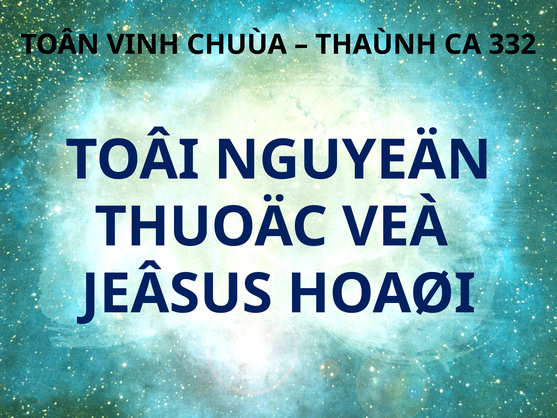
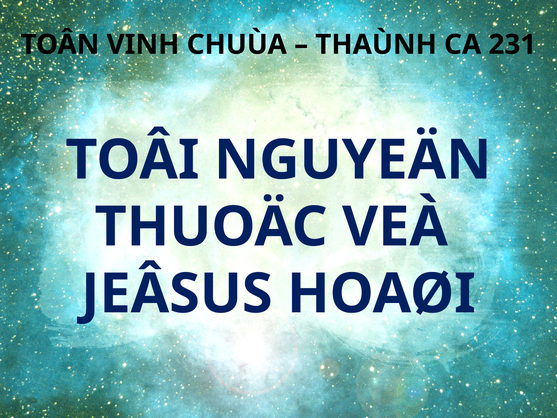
332: 332 -> 231
